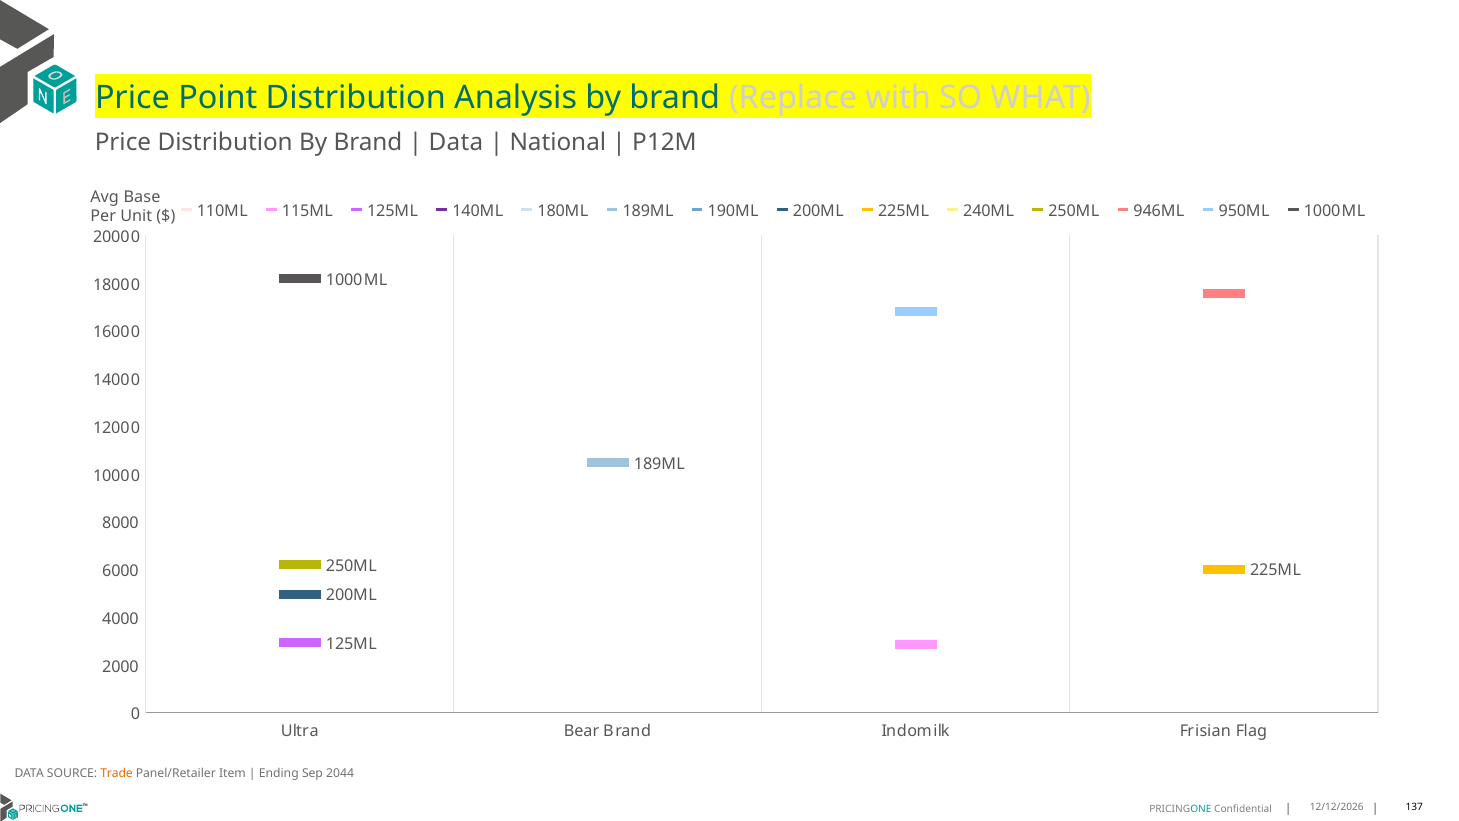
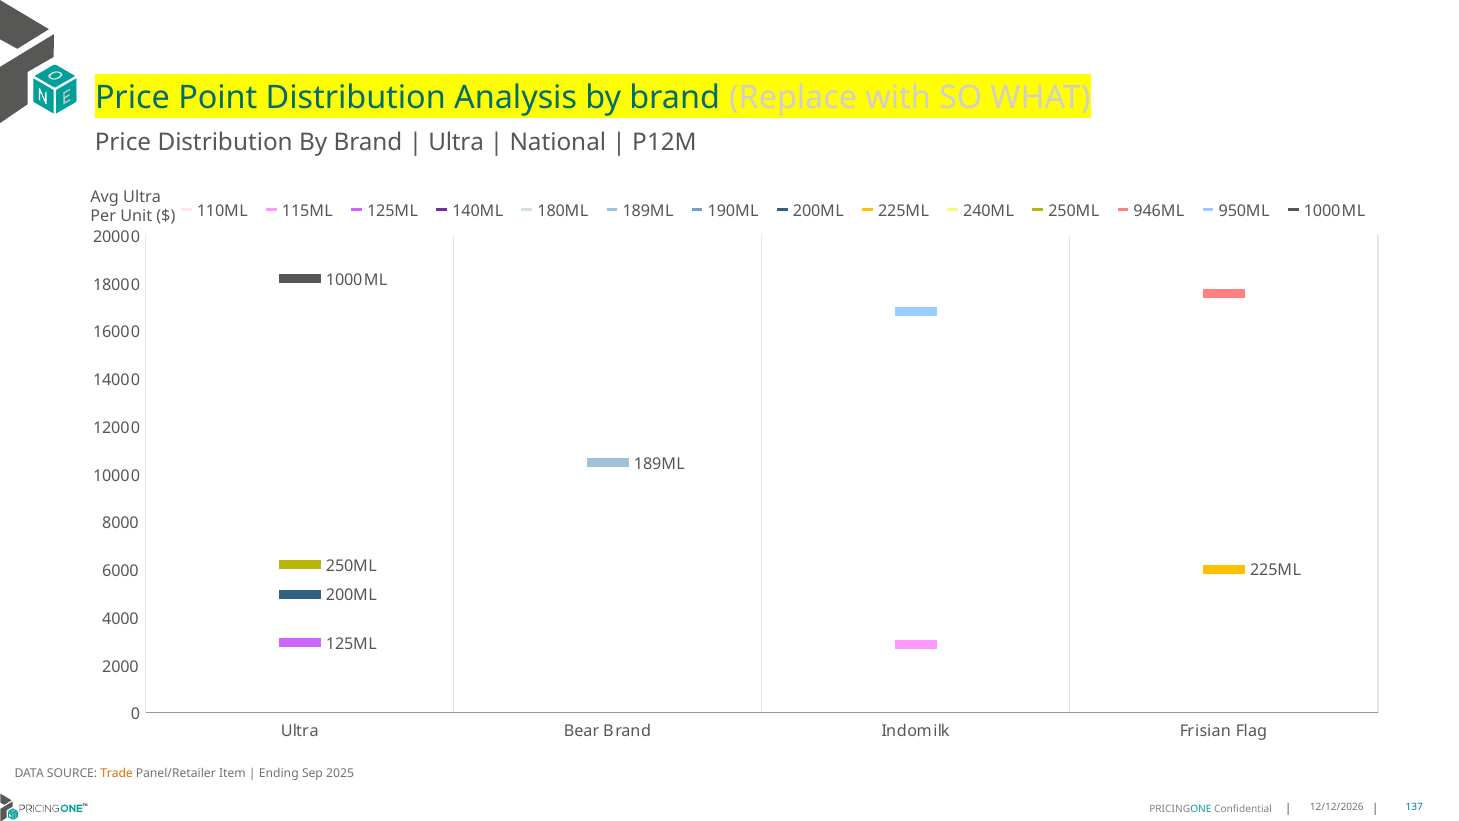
Data at (456, 142): Data -> Ultra
Avg Base: Base -> Ultra
2044: 2044 -> 2025
137 colour: black -> blue
